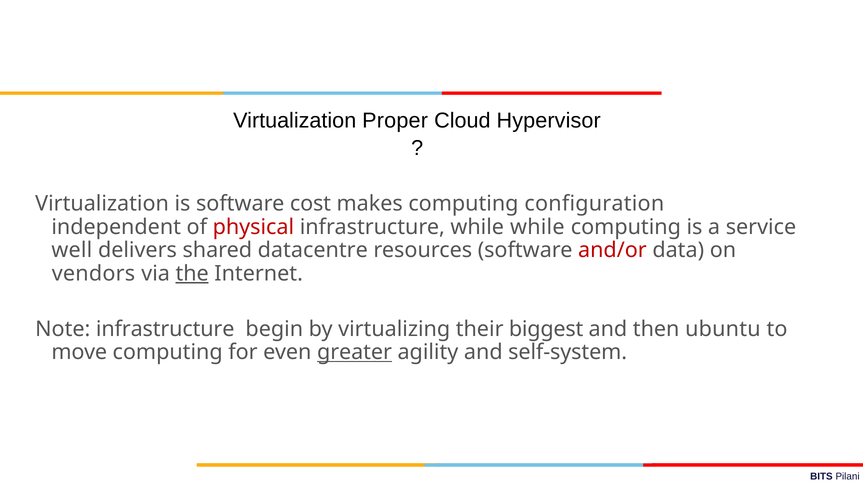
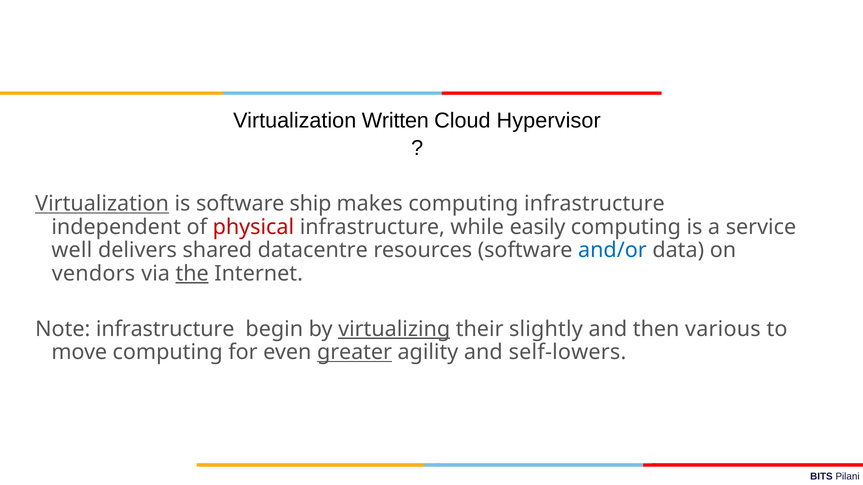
Proper: Proper -> Written
Virtualization at (102, 204) underline: none -> present
cost: cost -> ship
computing configuration: configuration -> infrastructure
while while: while -> easily
and/or colour: red -> blue
virtualizing underline: none -> present
biggest: biggest -> slightly
ubuntu: ubuntu -> various
self-system: self-system -> self-lowers
